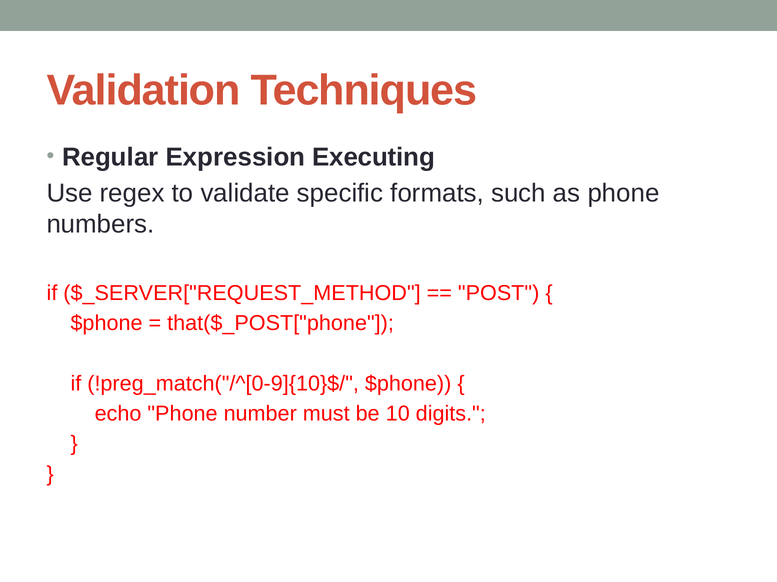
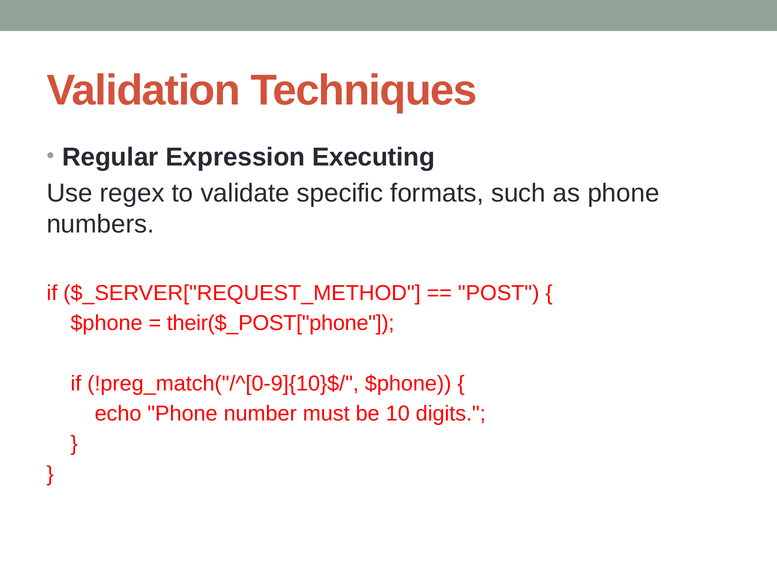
that($_POST["phone: that($_POST["phone -> their($_POST["phone
